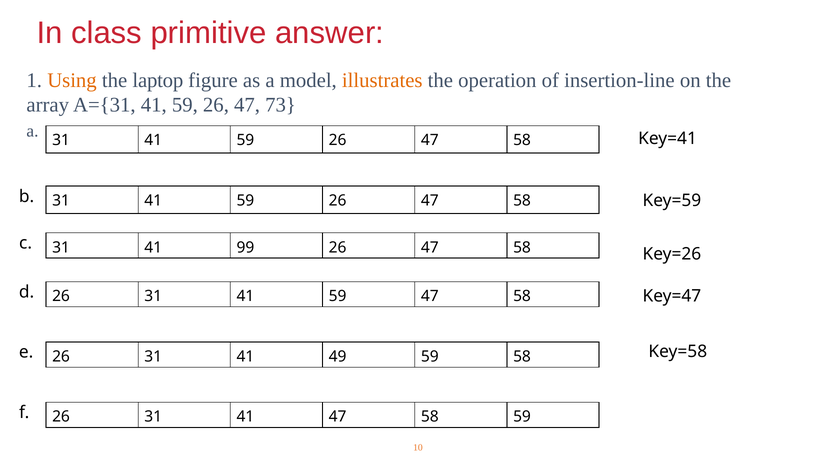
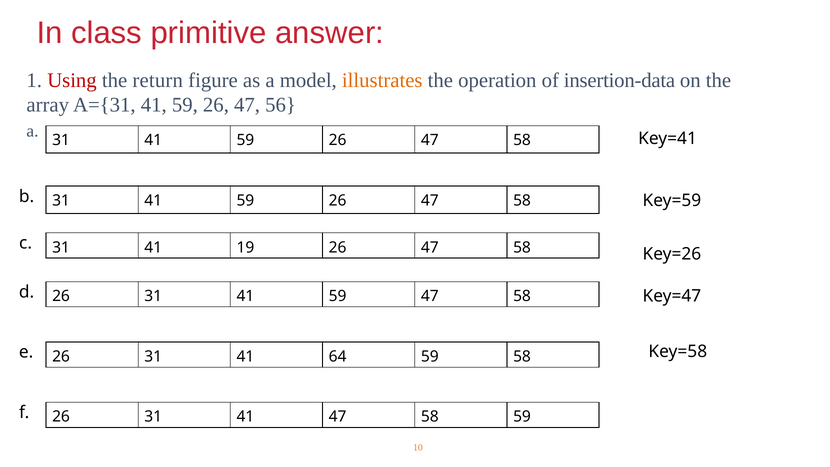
Using colour: orange -> red
laptop: laptop -> return
insertion-line: insertion-line -> insertion-data
73: 73 -> 56
99: 99 -> 19
49: 49 -> 64
